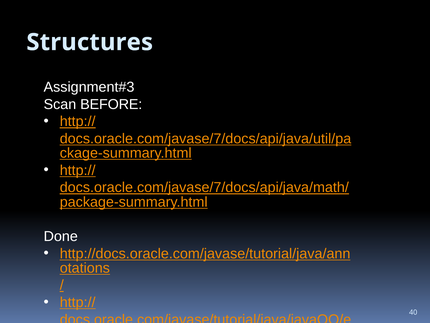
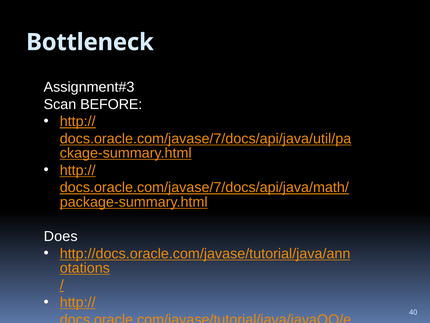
Structures: Structures -> Bottleneck
Done: Done -> Does
